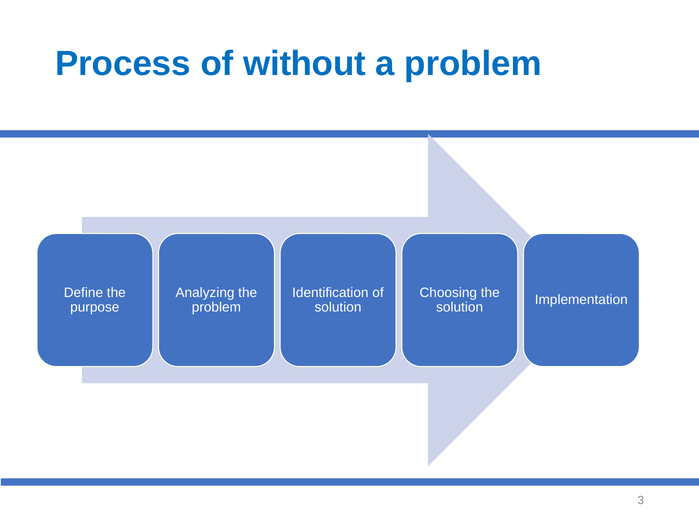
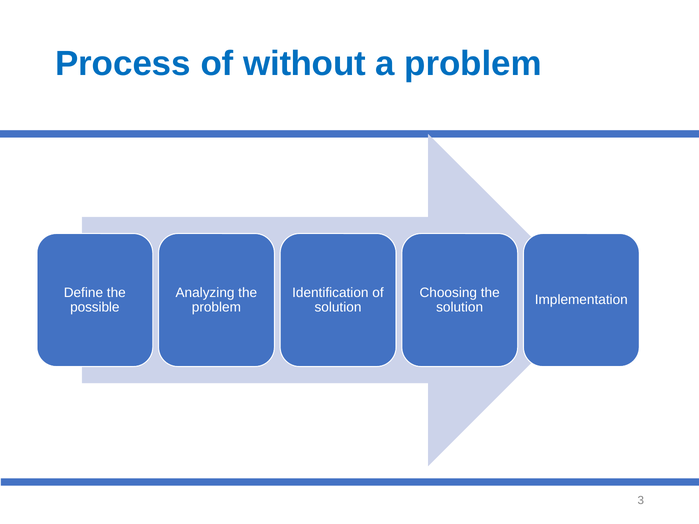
purpose: purpose -> possible
